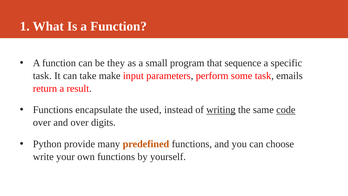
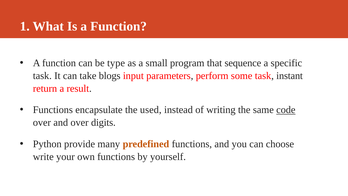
they: they -> type
make: make -> blogs
emails: emails -> instant
writing underline: present -> none
